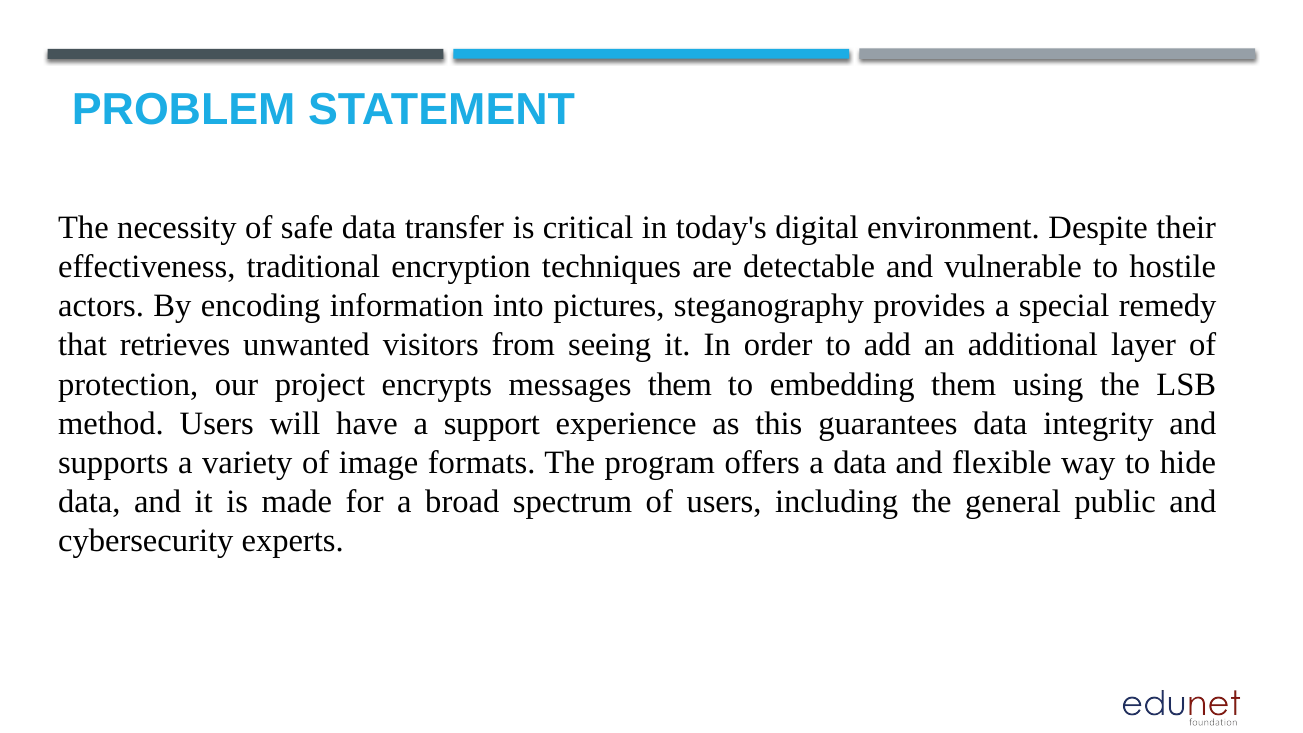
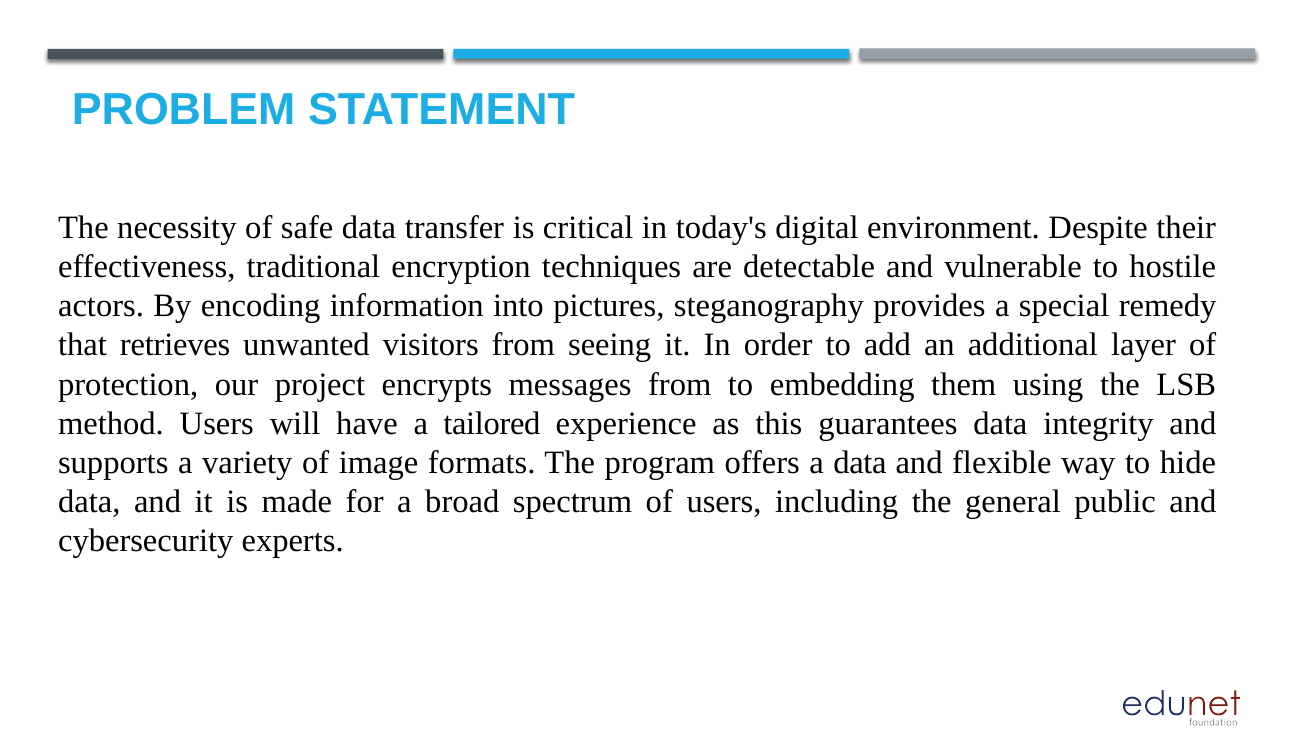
messages them: them -> from
support: support -> tailored
